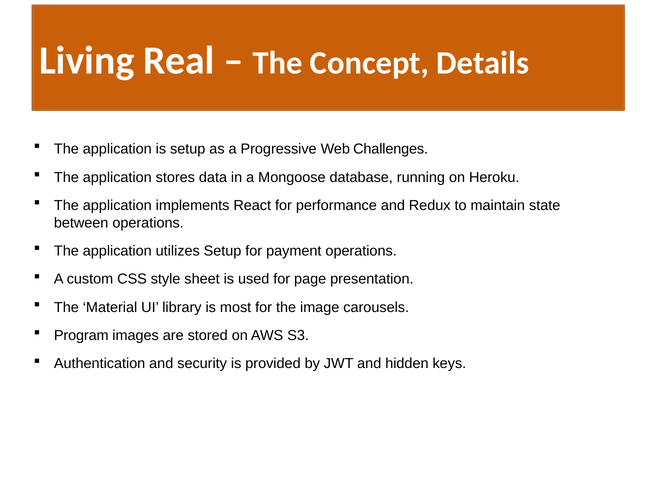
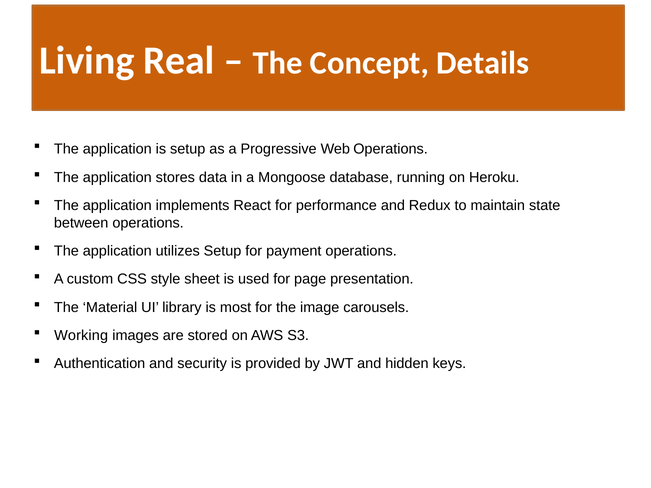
Web Challenges: Challenges -> Operations
Program: Program -> Working
